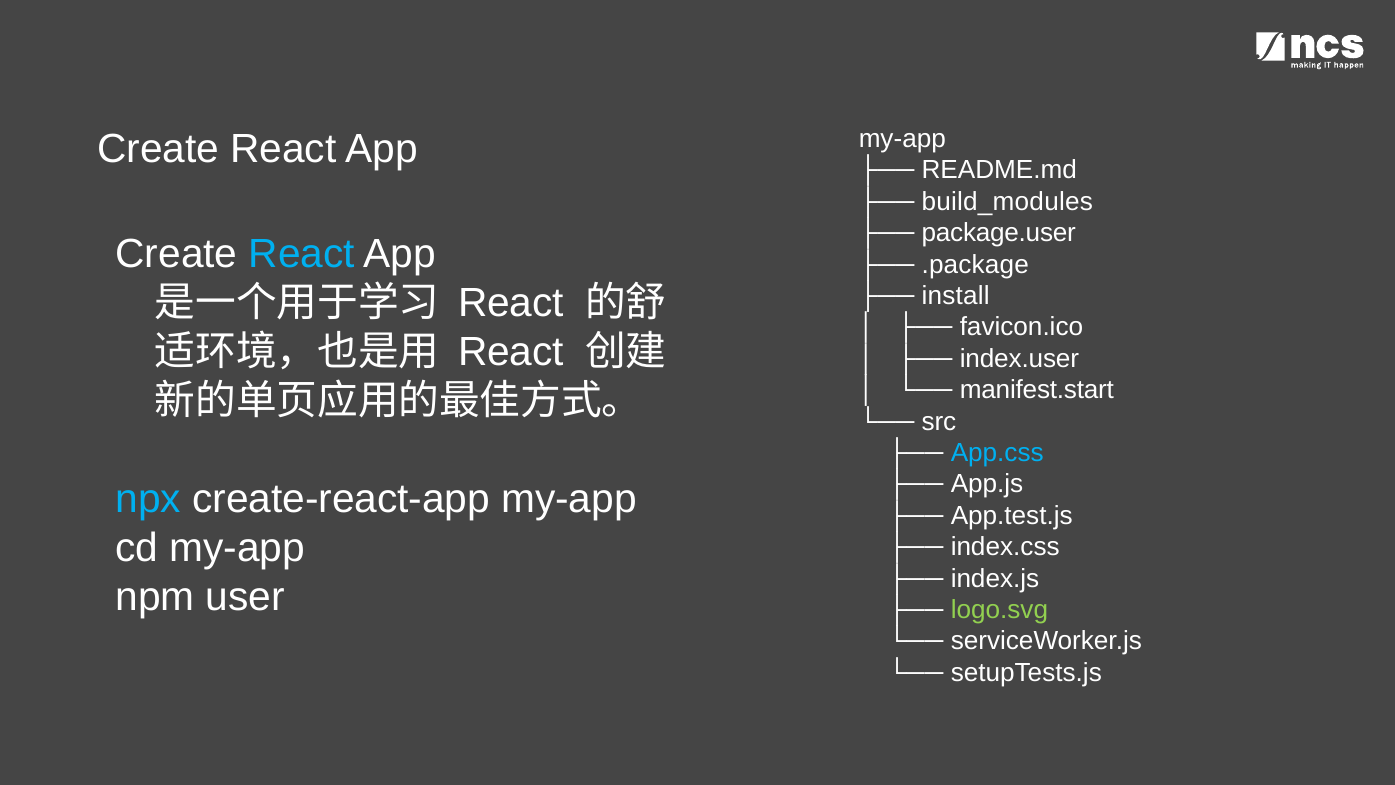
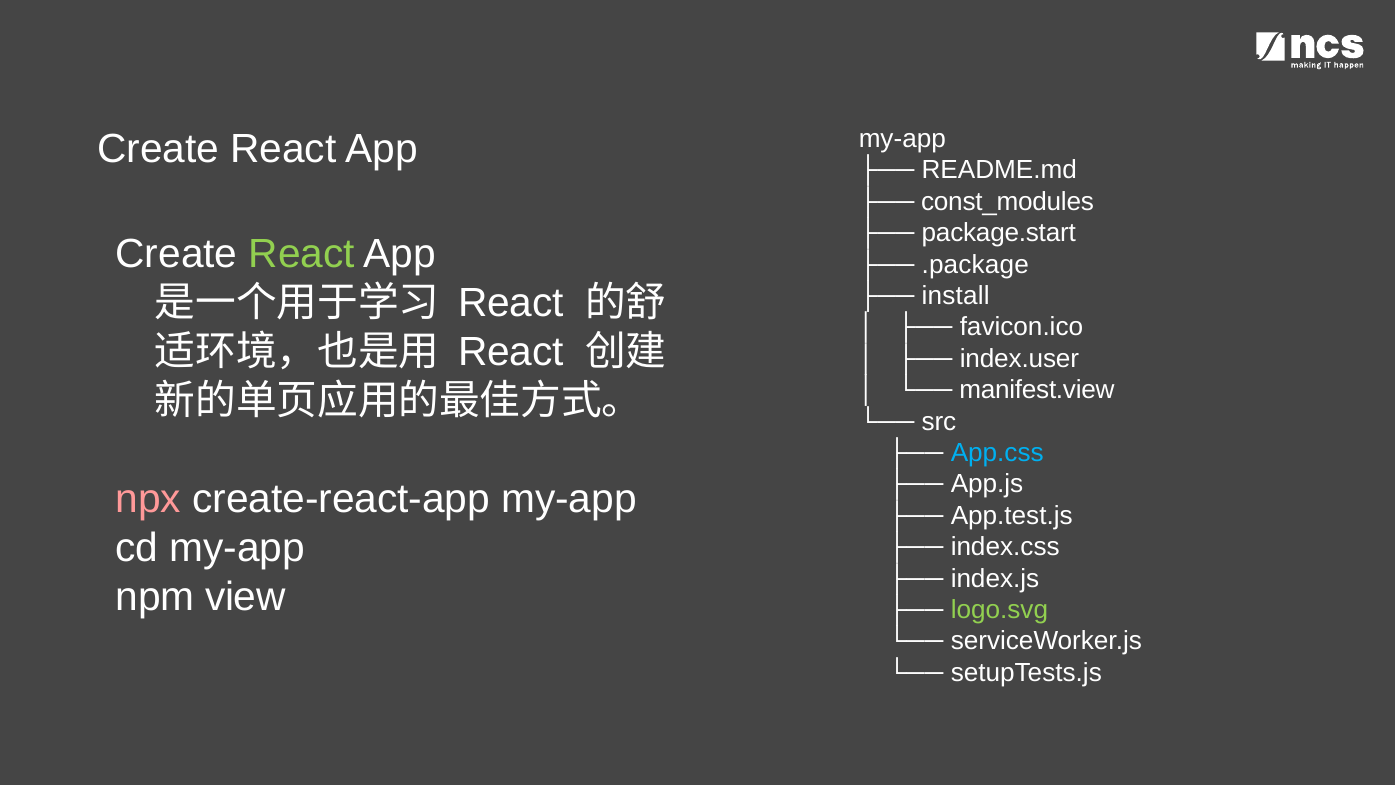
build_modules: build_modules -> const_modules
package.user: package.user -> package.start
React at (302, 254) colour: light blue -> light green
manifest.start: manifest.start -> manifest.view
npx colour: light blue -> pink
user: user -> view
